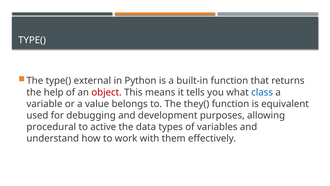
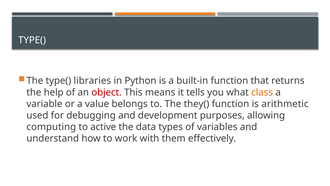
external: external -> libraries
class colour: blue -> orange
equivalent: equivalent -> arithmetic
procedural: procedural -> computing
